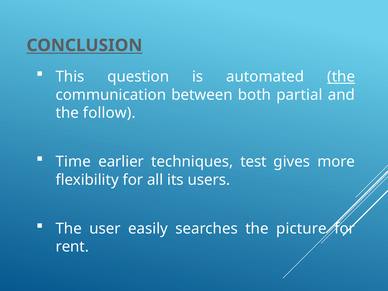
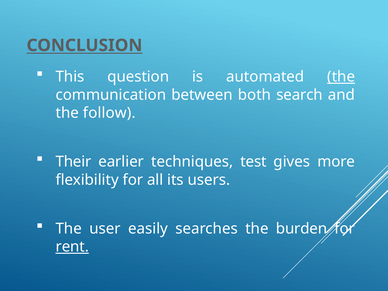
partial: partial -> search
Time: Time -> Their
picture: picture -> burden
rent underline: none -> present
